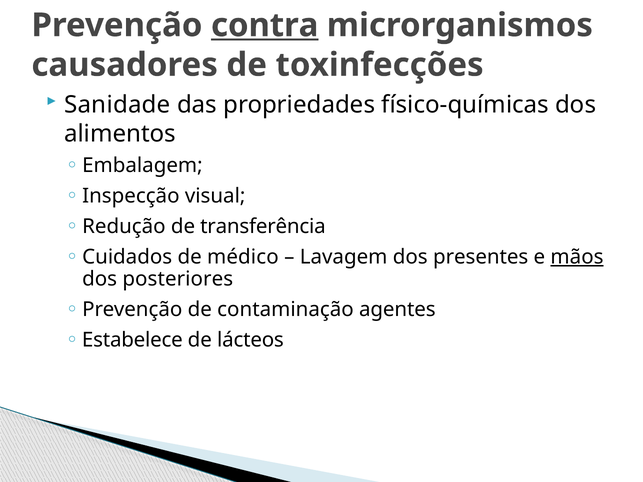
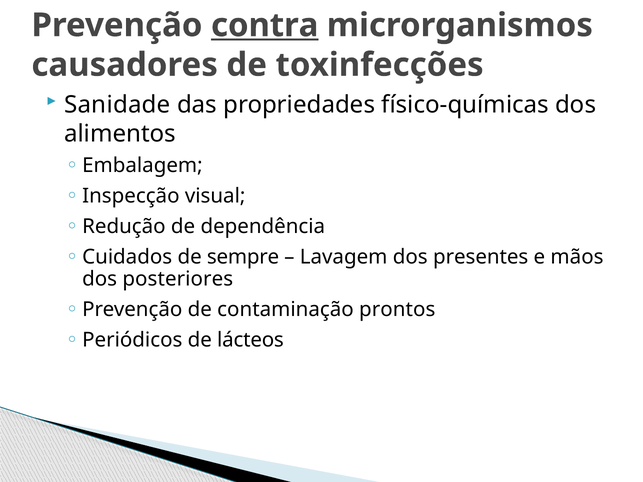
transferência: transferência -> dependência
médico: médico -> sempre
mãos underline: present -> none
agentes: agentes -> prontos
Estabelece: Estabelece -> Periódicos
